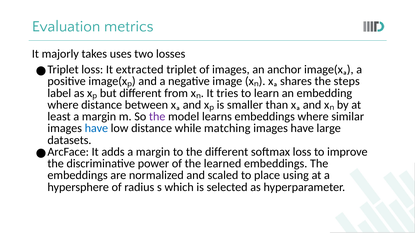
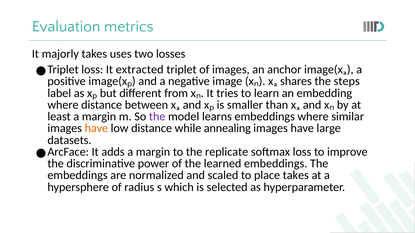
have at (96, 129) colour: blue -> orange
matching: matching -> annealing
the different: different -> replicate
place using: using -> takes
